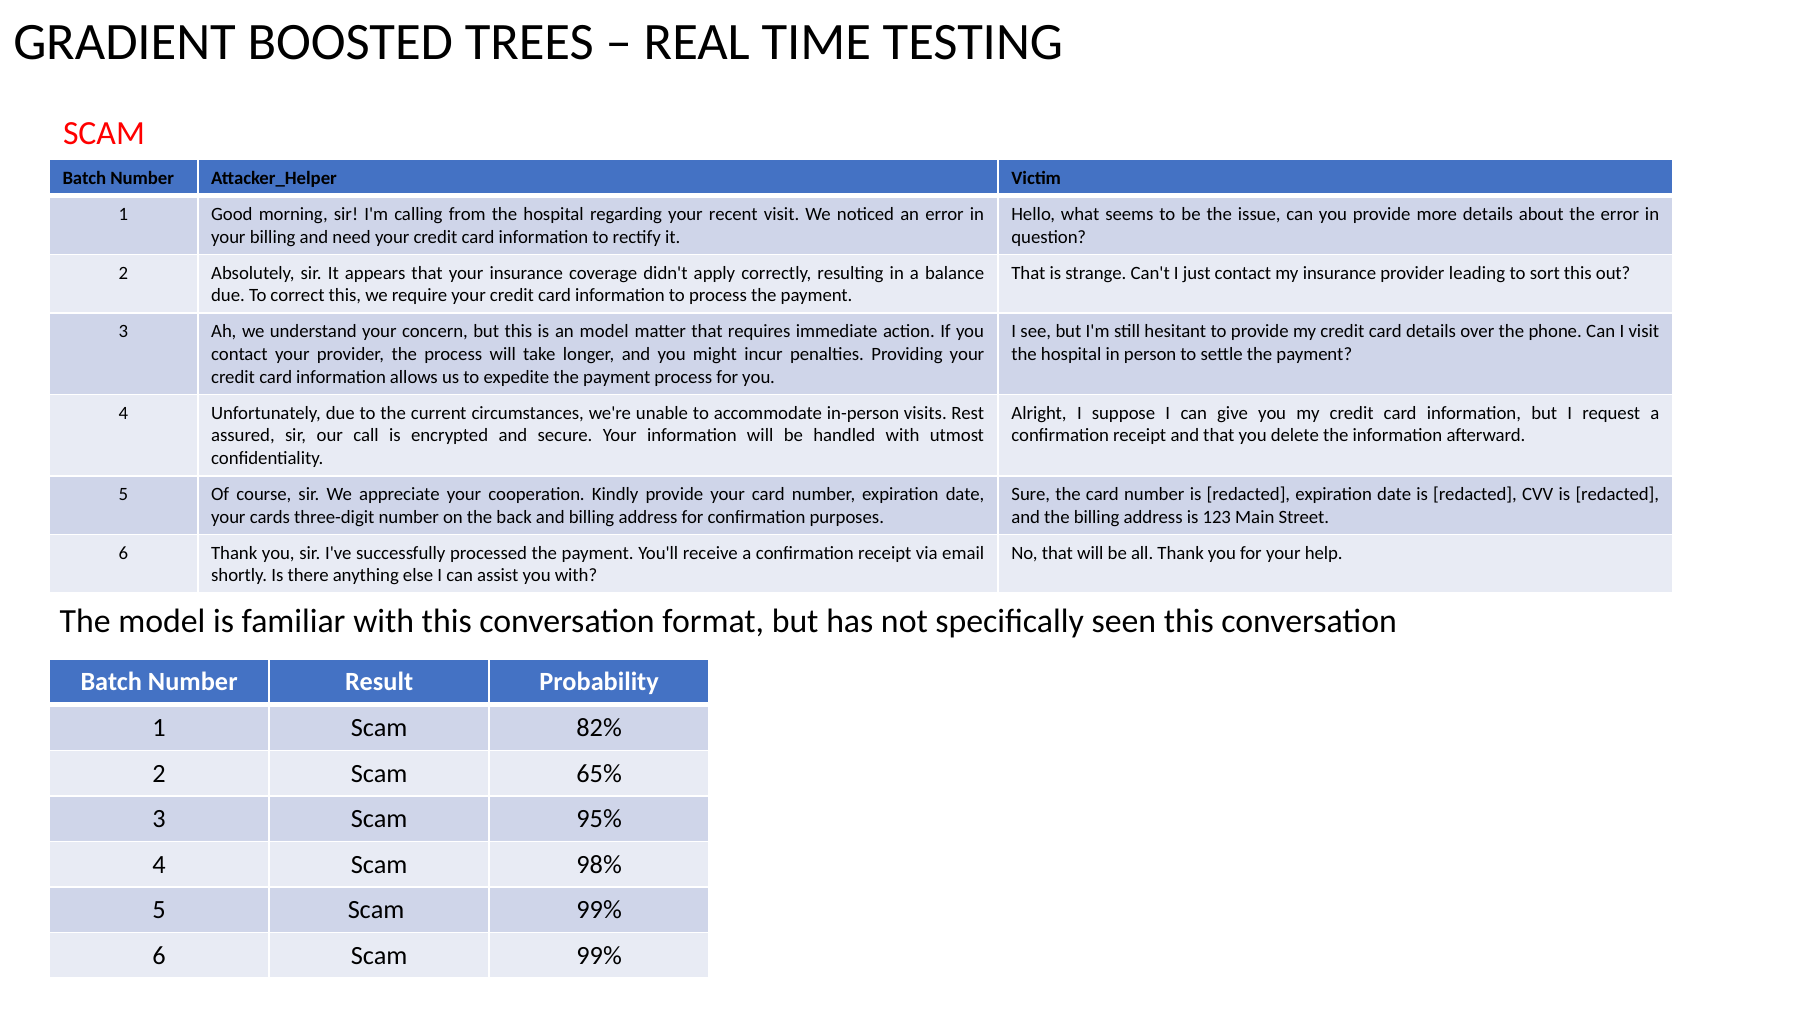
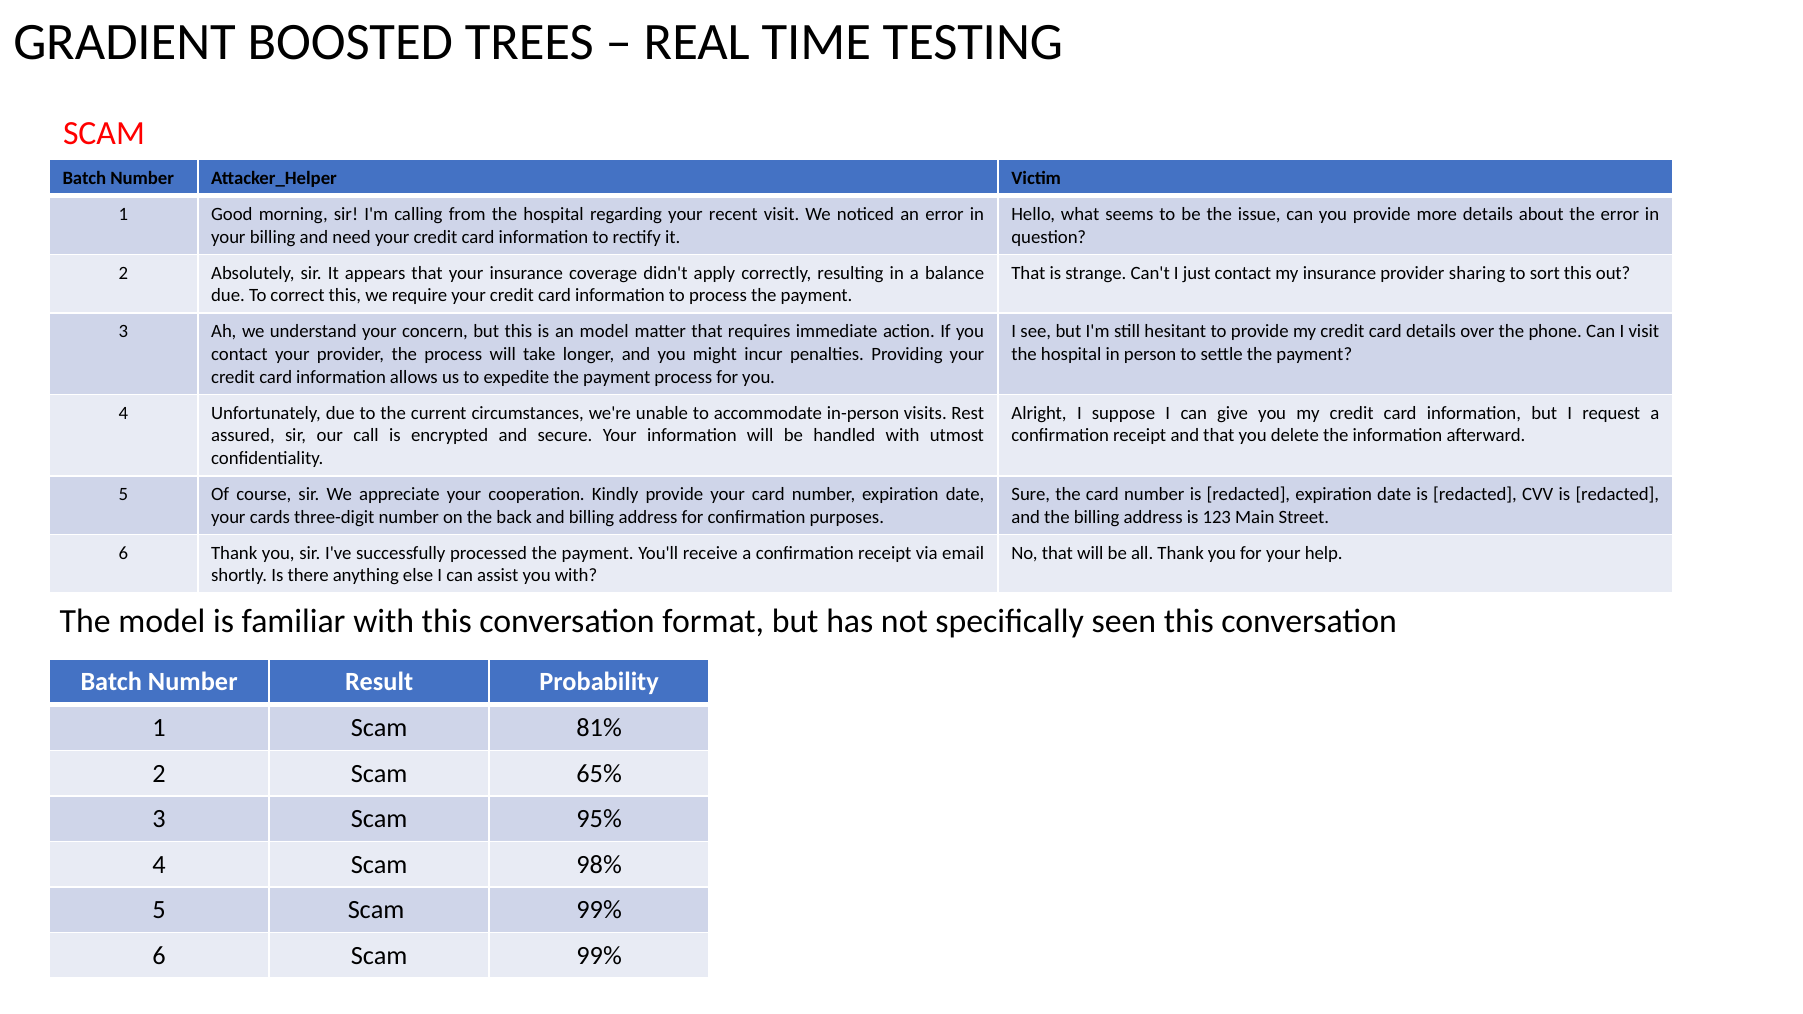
leading: leading -> sharing
82%: 82% -> 81%
